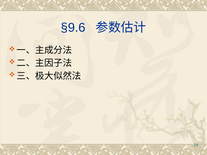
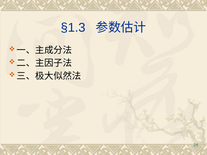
§9.6: §9.6 -> §1.3
